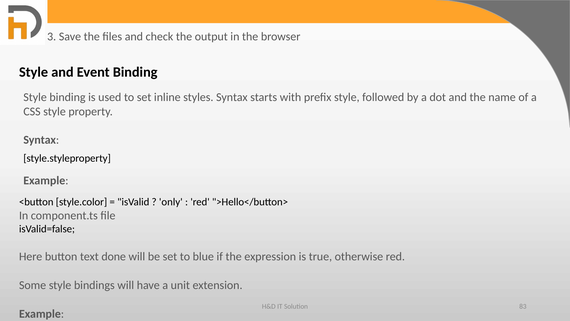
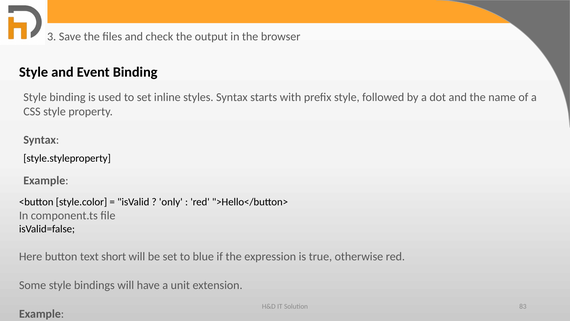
done: done -> short
